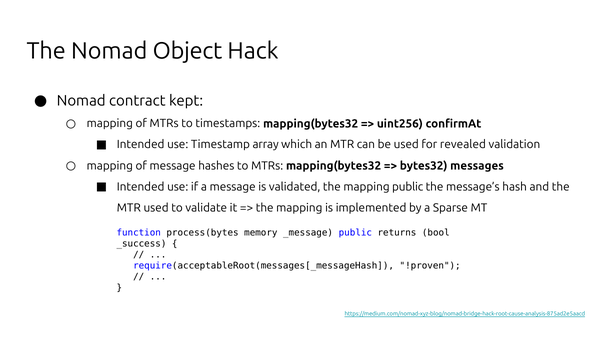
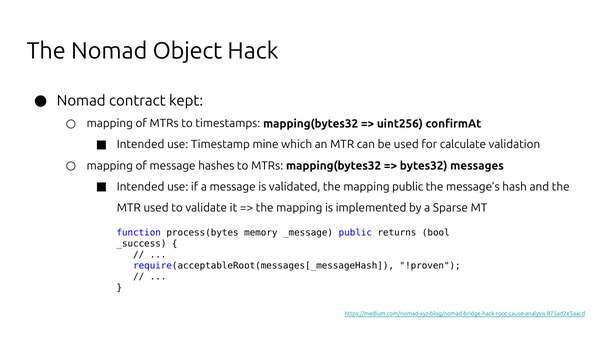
array: array -> mine
revealed: revealed -> calculate
